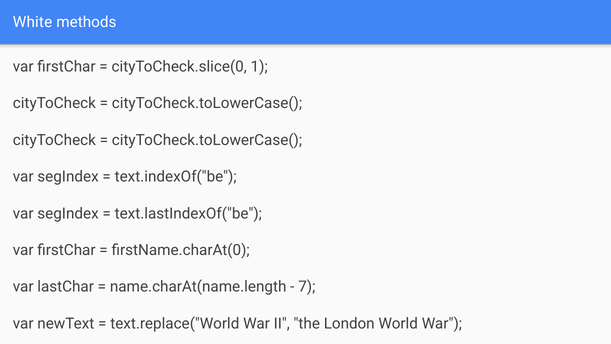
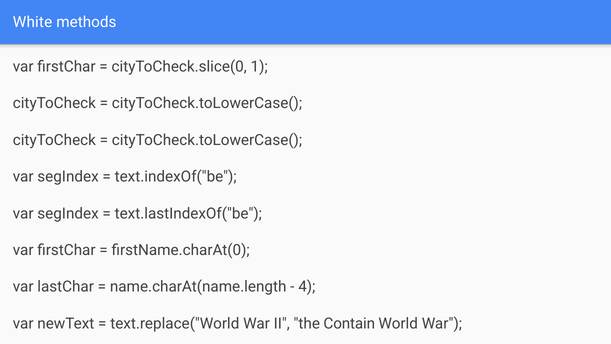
7: 7 -> 4
London: London -> Contain
